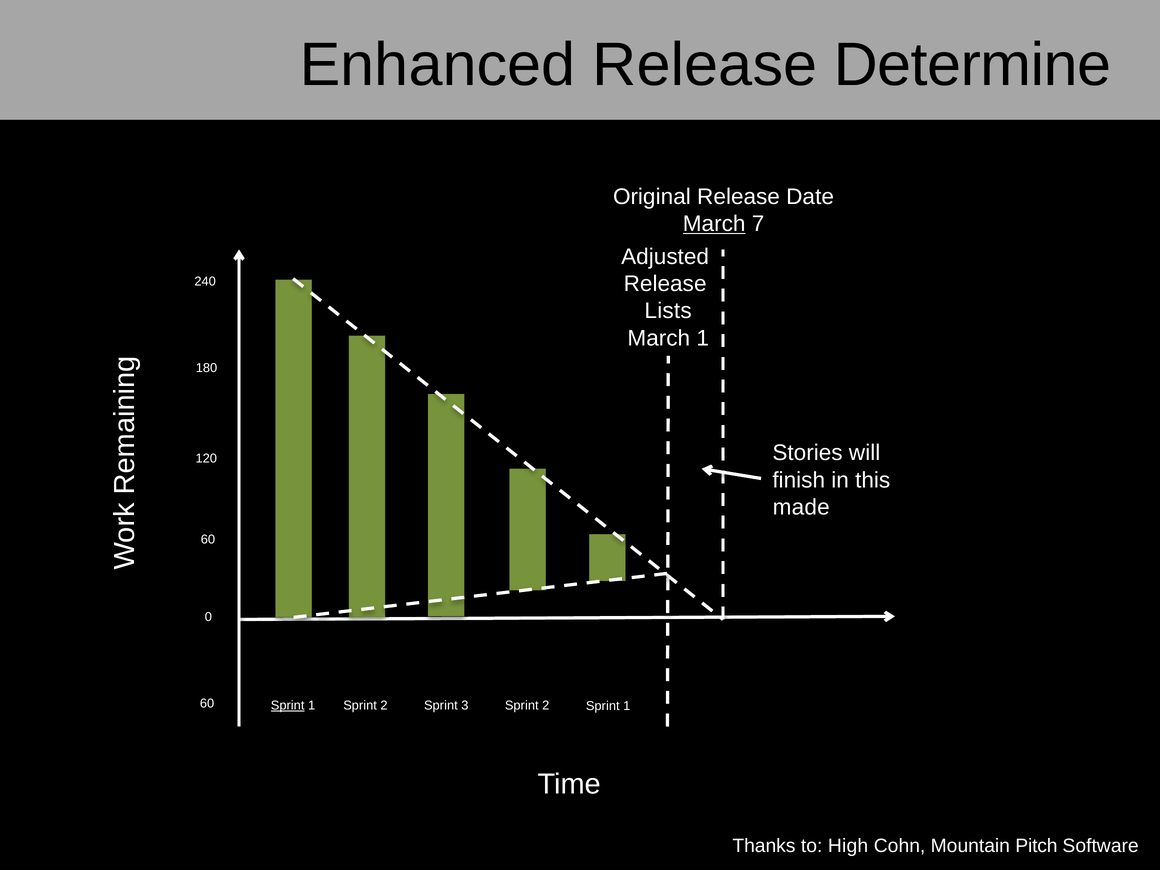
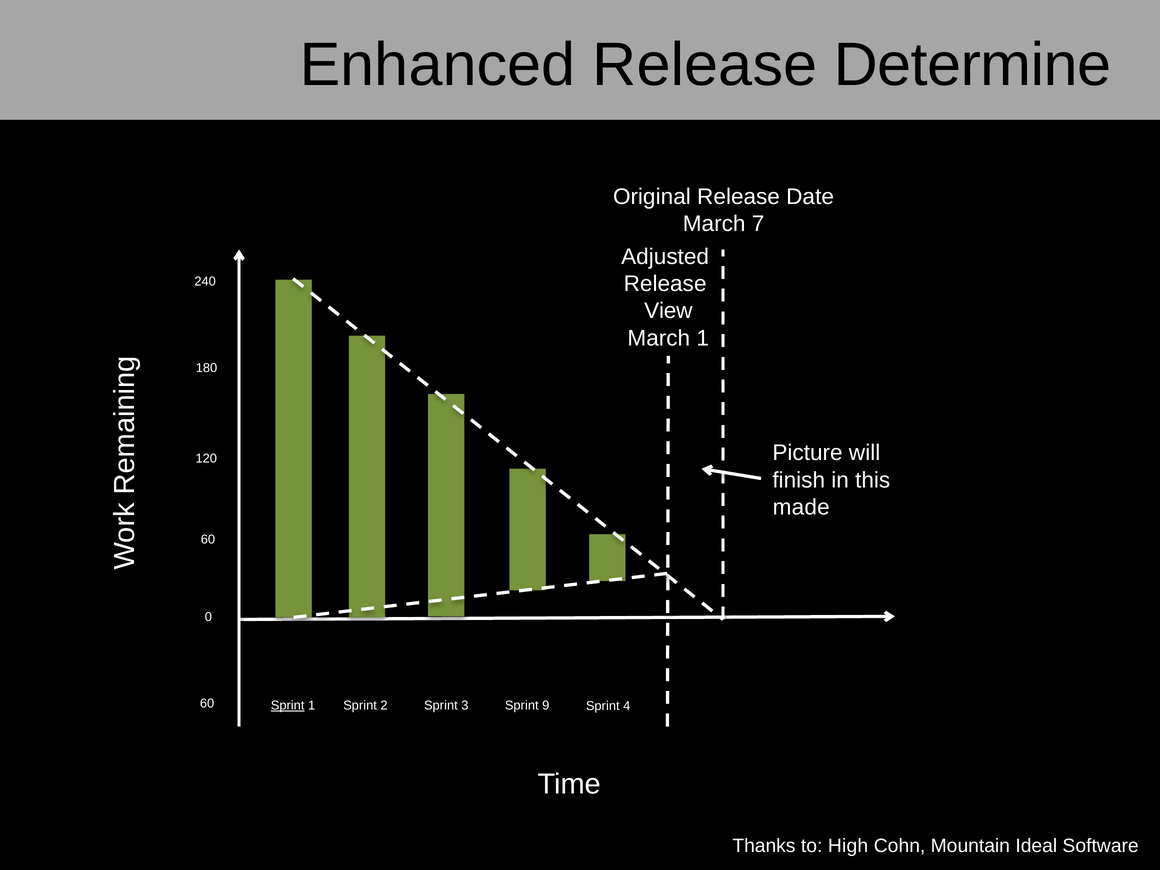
March at (714, 224) underline: present -> none
Lists: Lists -> View
Stories: Stories -> Picture
2 at (546, 705): 2 -> 9
1 at (627, 706): 1 -> 4
Pitch: Pitch -> Ideal
